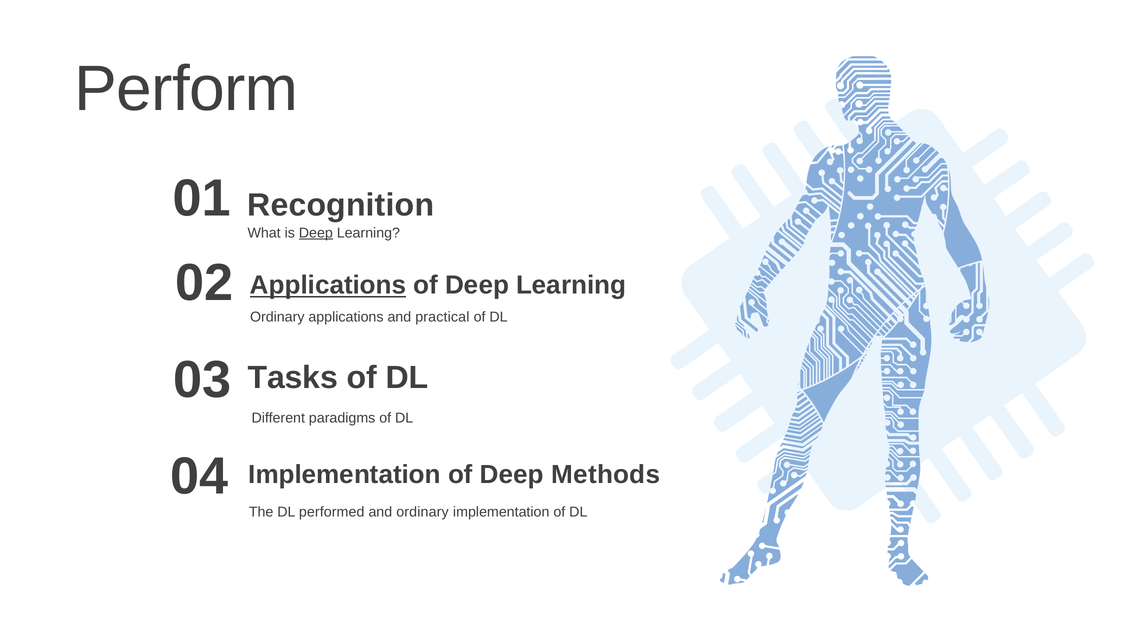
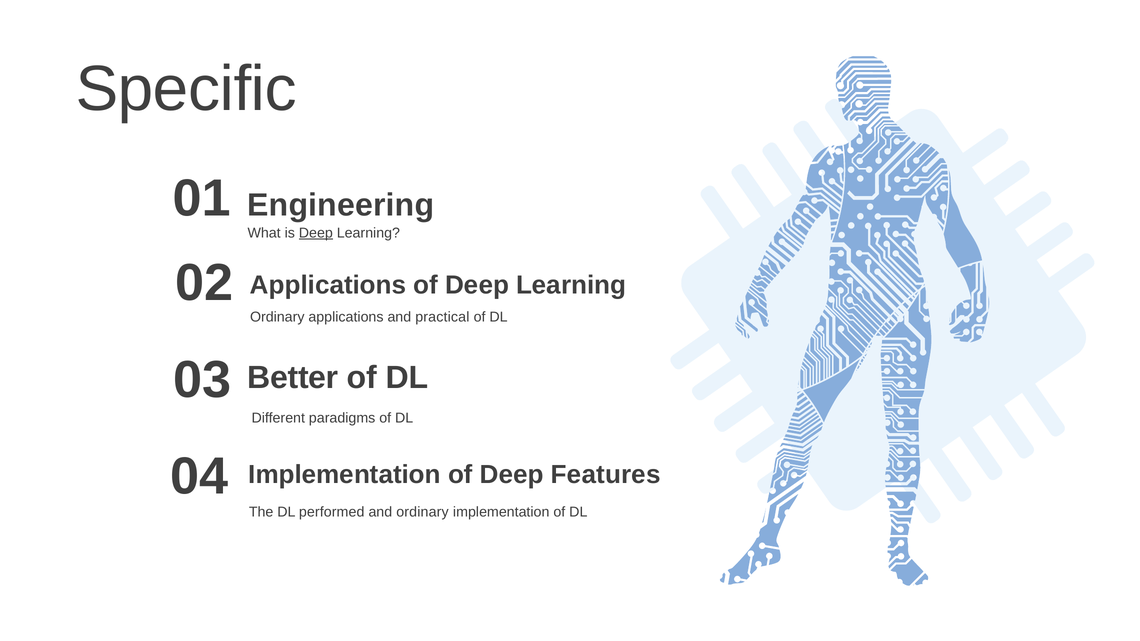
Perform: Perform -> Specific
Recognition: Recognition -> Engineering
Applications at (328, 285) underline: present -> none
Tasks: Tasks -> Better
Methods: Methods -> Features
